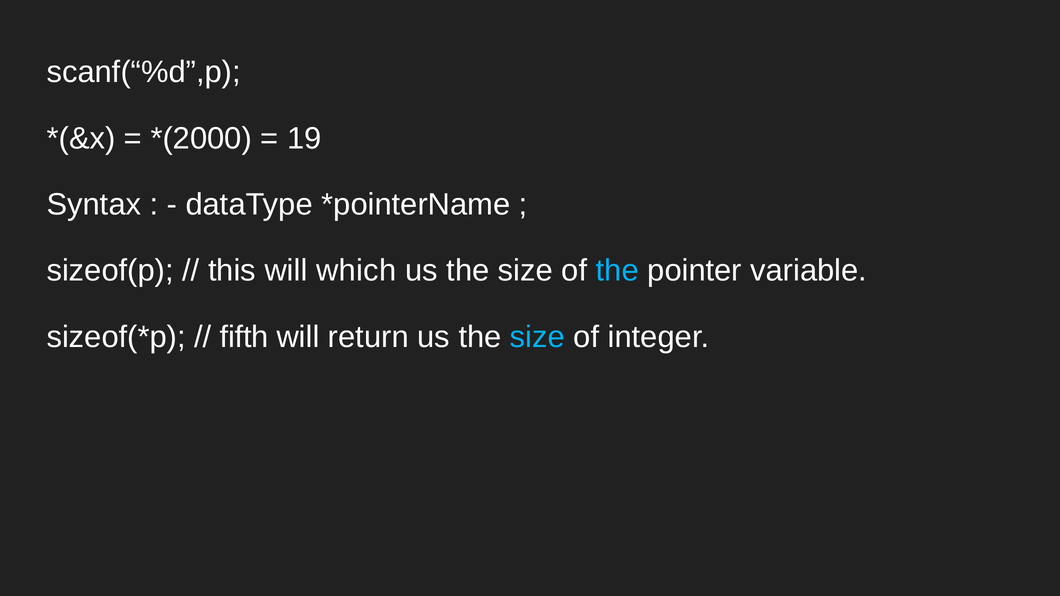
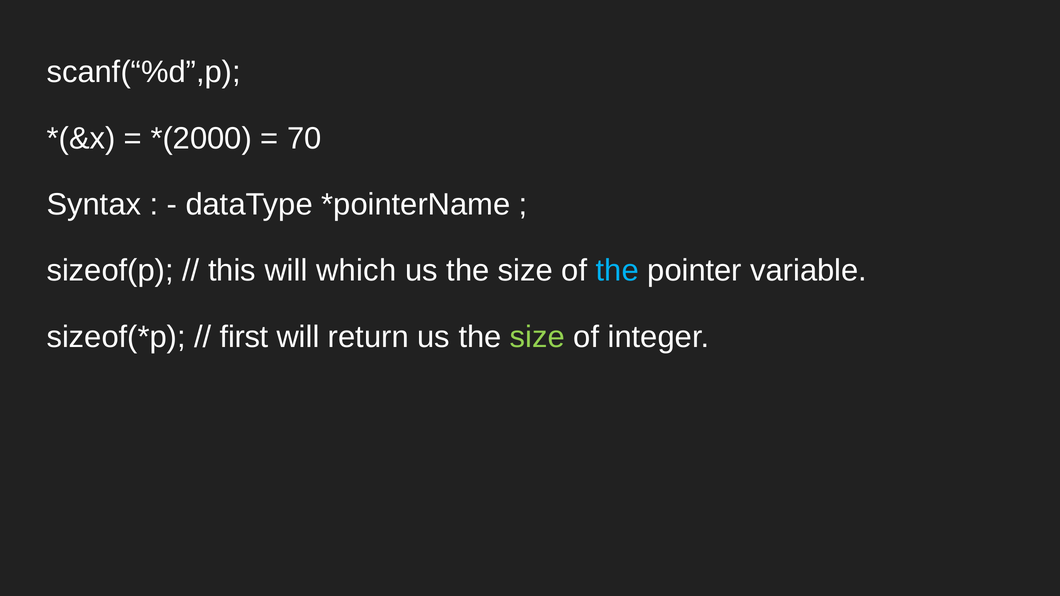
19: 19 -> 70
fifth: fifth -> first
size at (537, 337) colour: light blue -> light green
